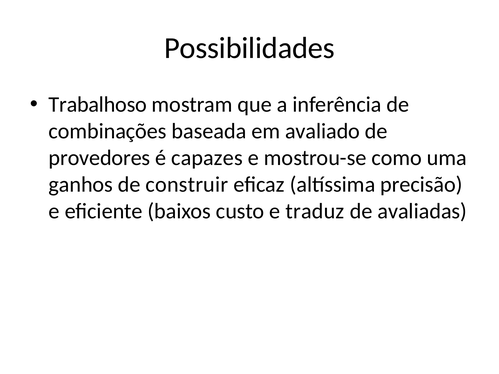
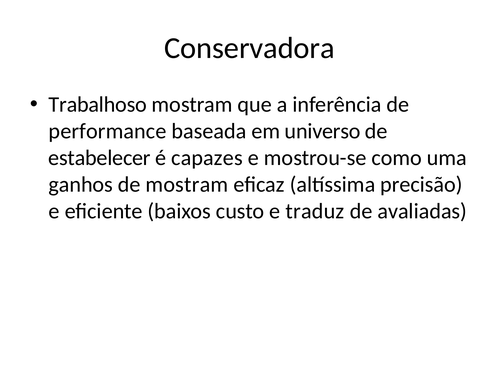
Possibilidades: Possibilidades -> Conservadora
combinações: combinações -> performance
avaliado: avaliado -> universo
provedores: provedores -> estabelecer
de construir: construir -> mostram
